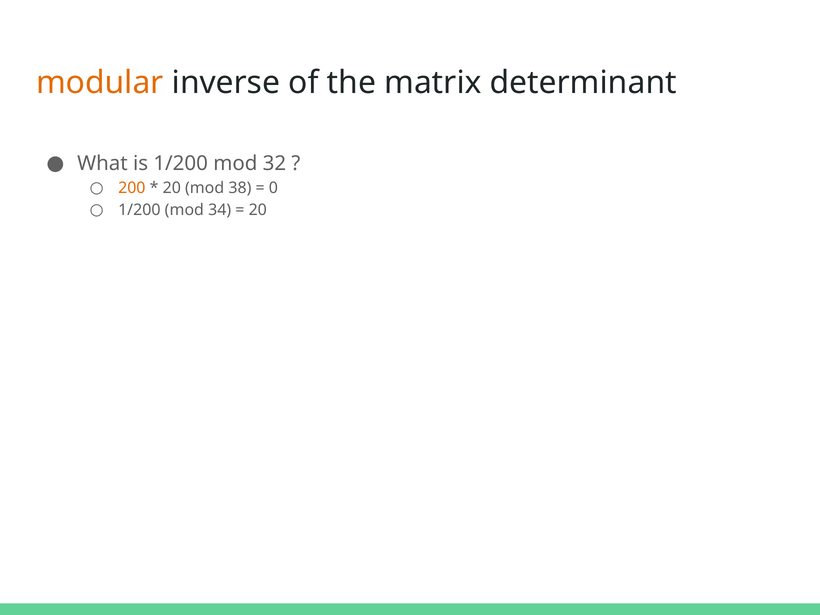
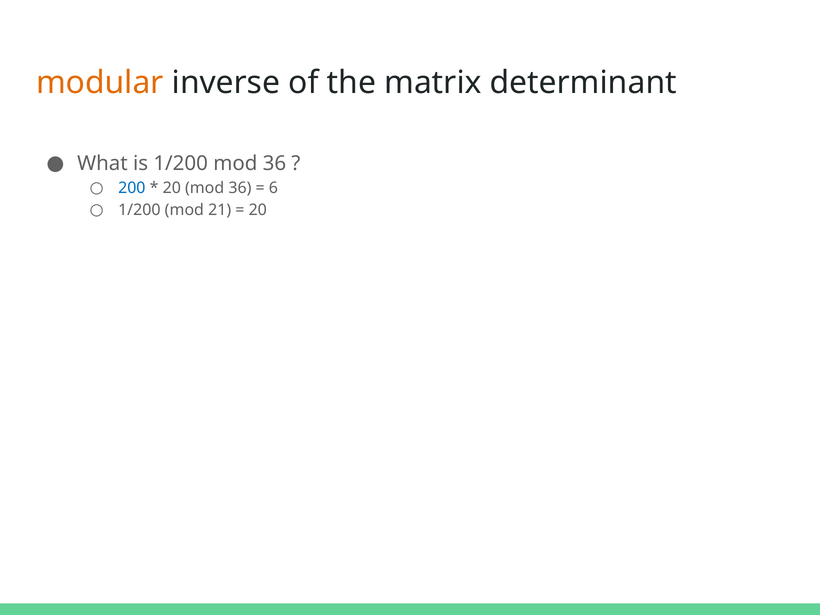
1/200 mod 32: 32 -> 36
200 colour: orange -> blue
20 mod 38: 38 -> 36
0: 0 -> 6
34: 34 -> 21
